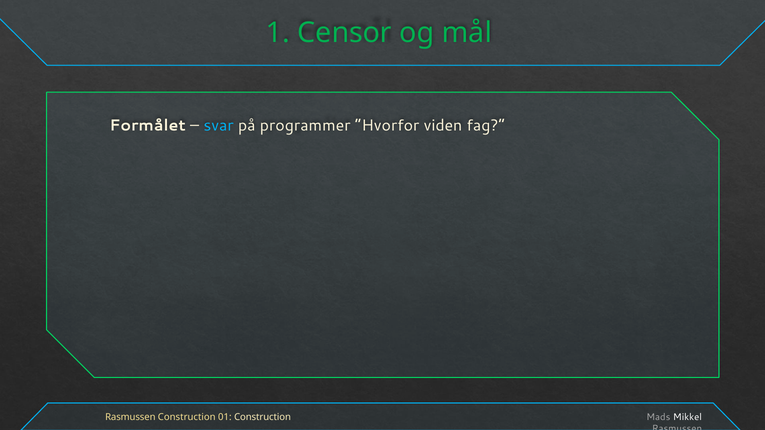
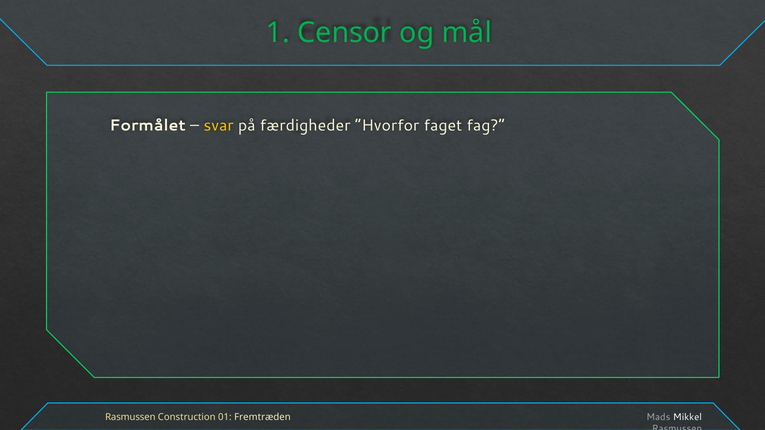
svar colour: light blue -> yellow
programmer: programmer -> færdigheder
viden: viden -> faget
01 Construction: Construction -> Fremtræden
